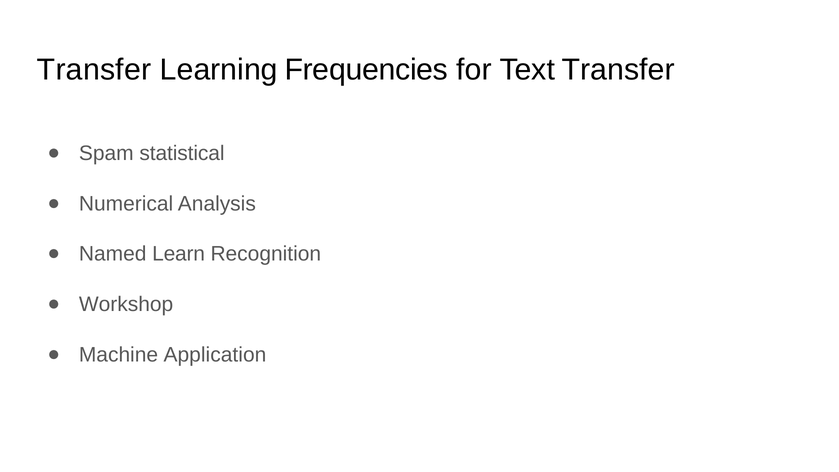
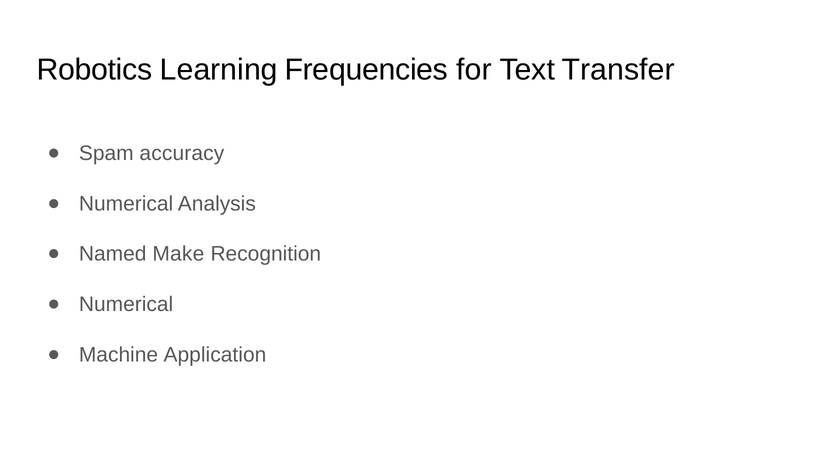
Transfer at (94, 70): Transfer -> Robotics
statistical: statistical -> accuracy
Learn: Learn -> Make
Workshop at (126, 304): Workshop -> Numerical
